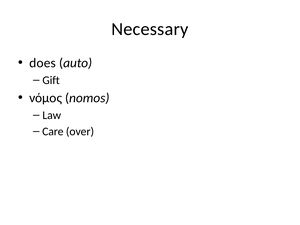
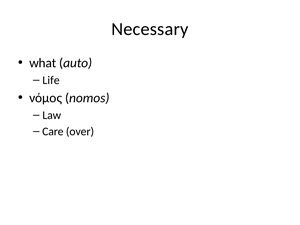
does: does -> what
Gift: Gift -> Life
